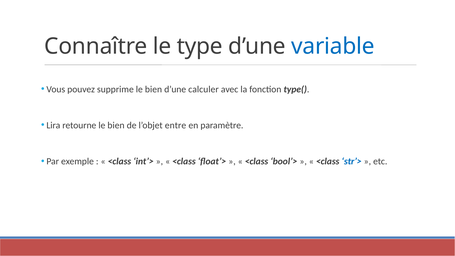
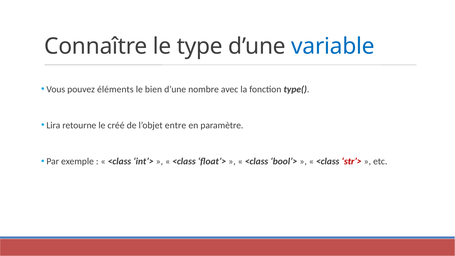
supprime: supprime -> éléments
calculer: calculer -> nombre
retourne le bien: bien -> créé
str’> colour: blue -> red
